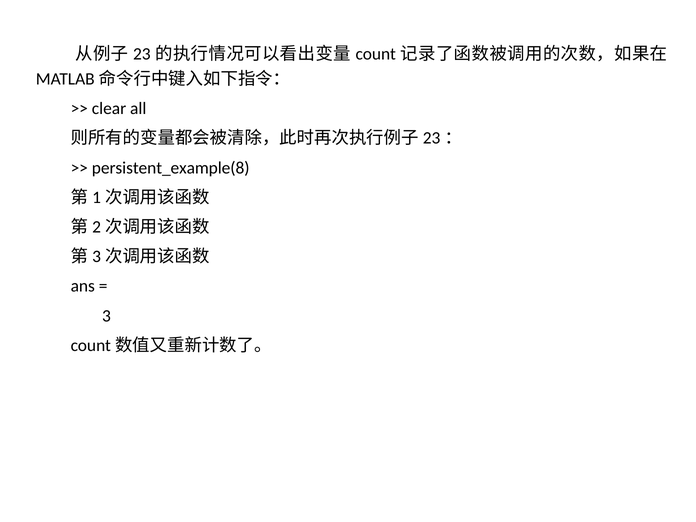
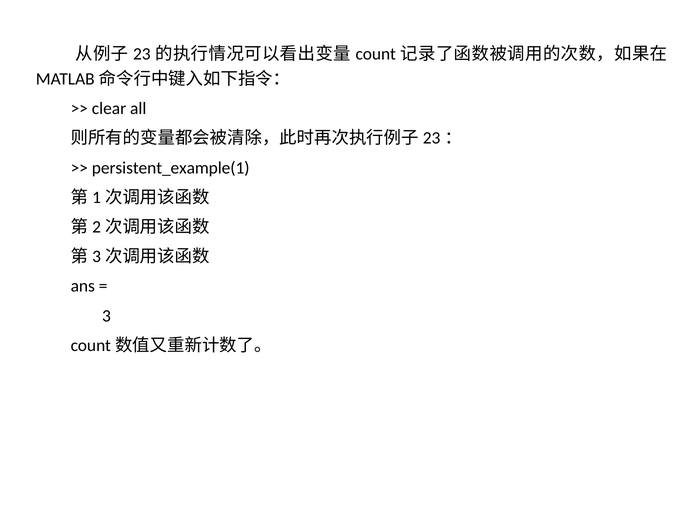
persistent_example(8: persistent_example(8 -> persistent_example(1
